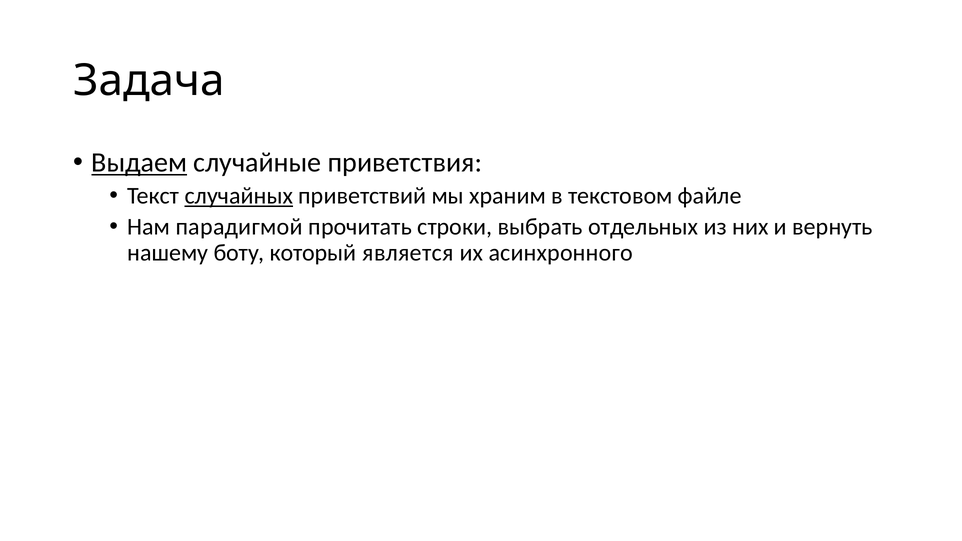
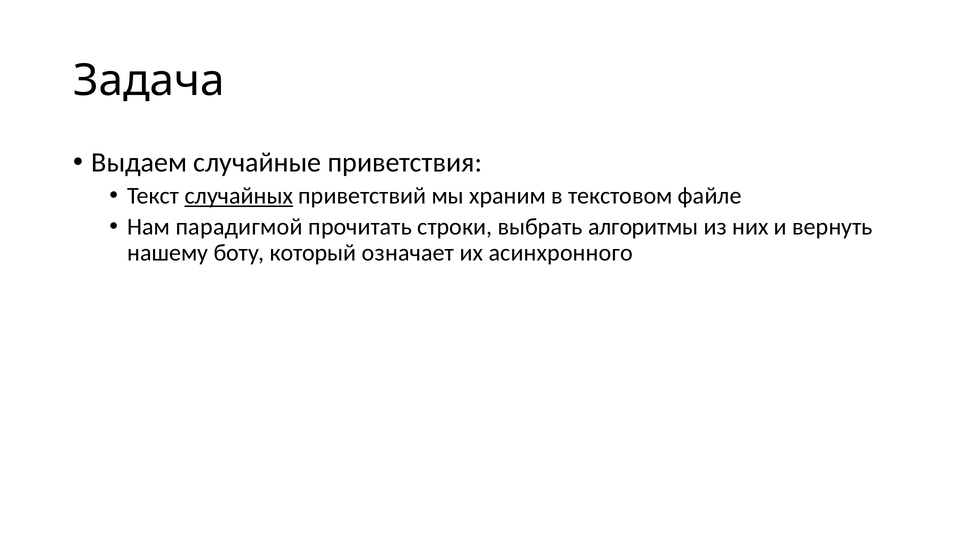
Выдаем underline: present -> none
отдельных: отдельных -> алгоритмы
является: является -> означает
